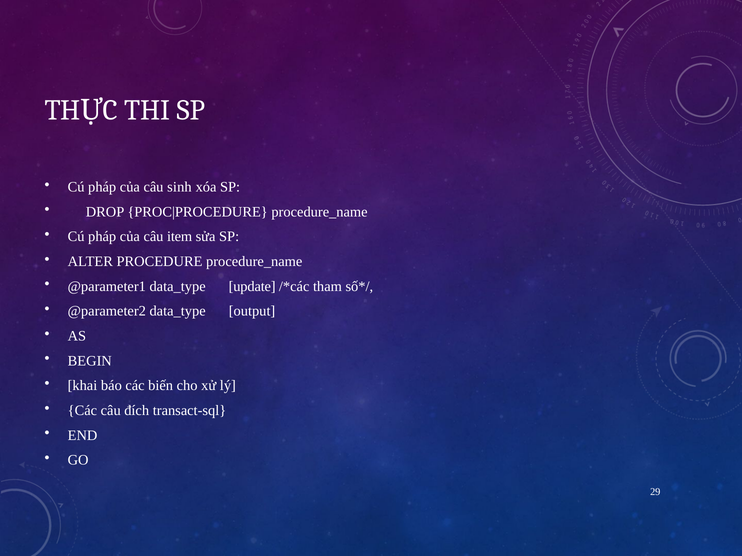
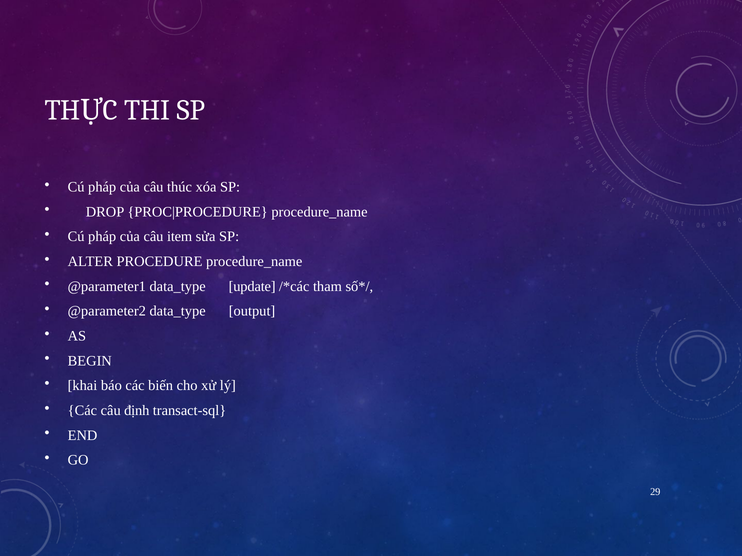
sinh: sinh -> thúc
đích: đích -> định
